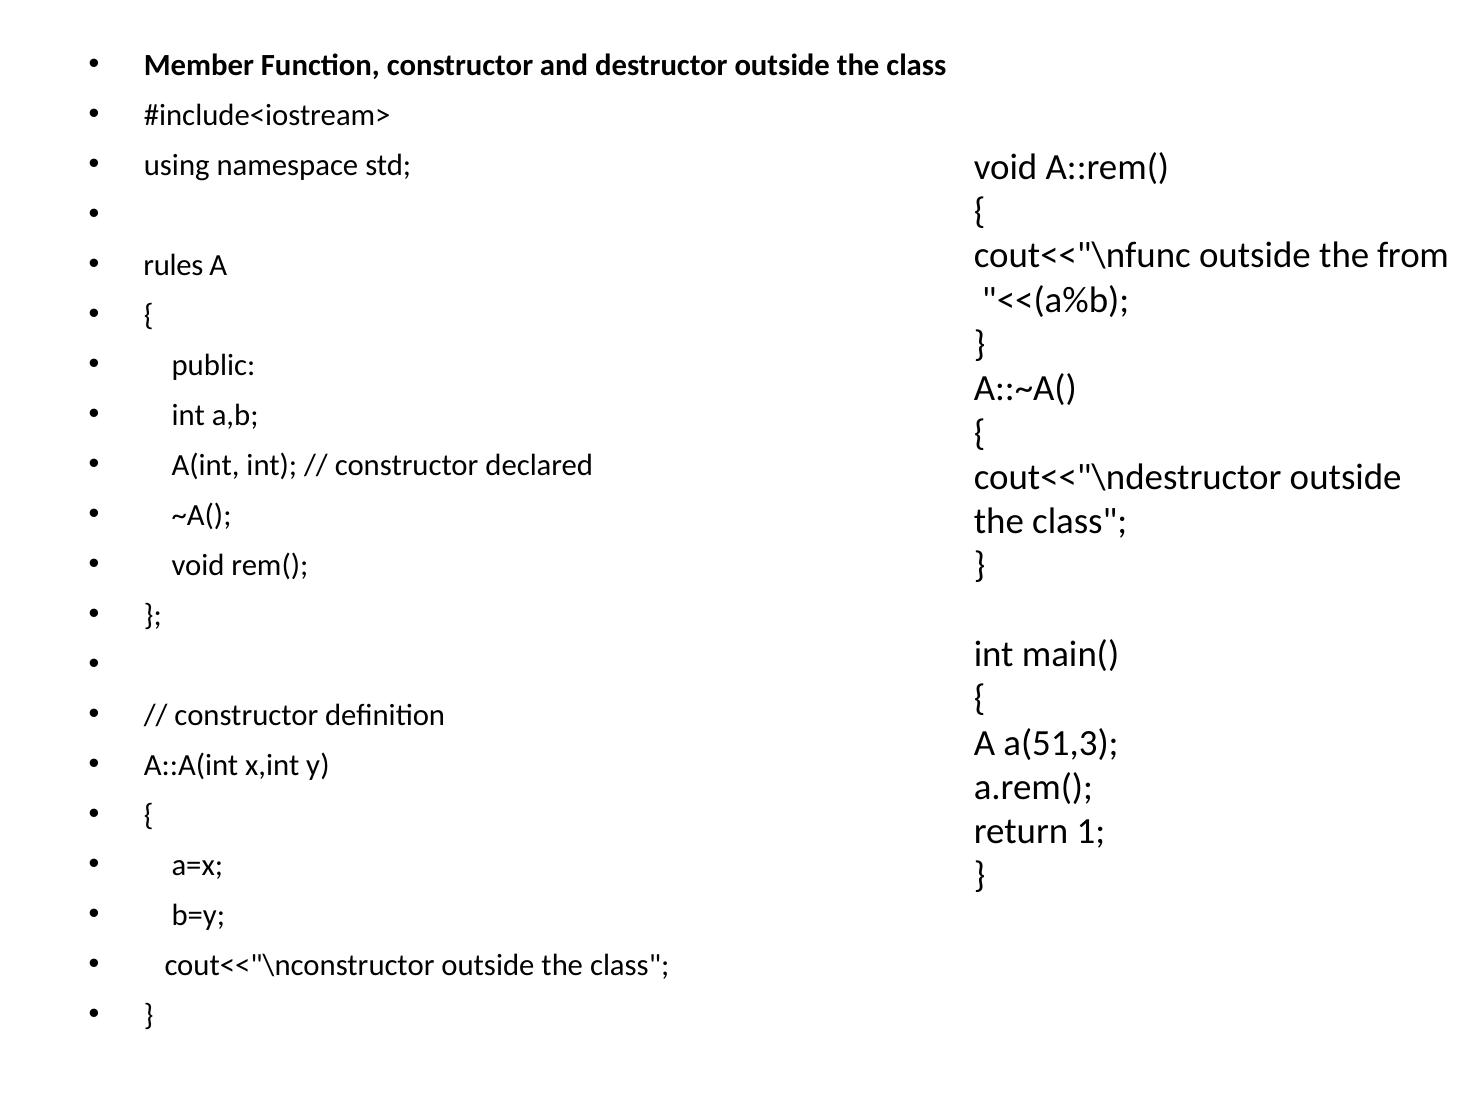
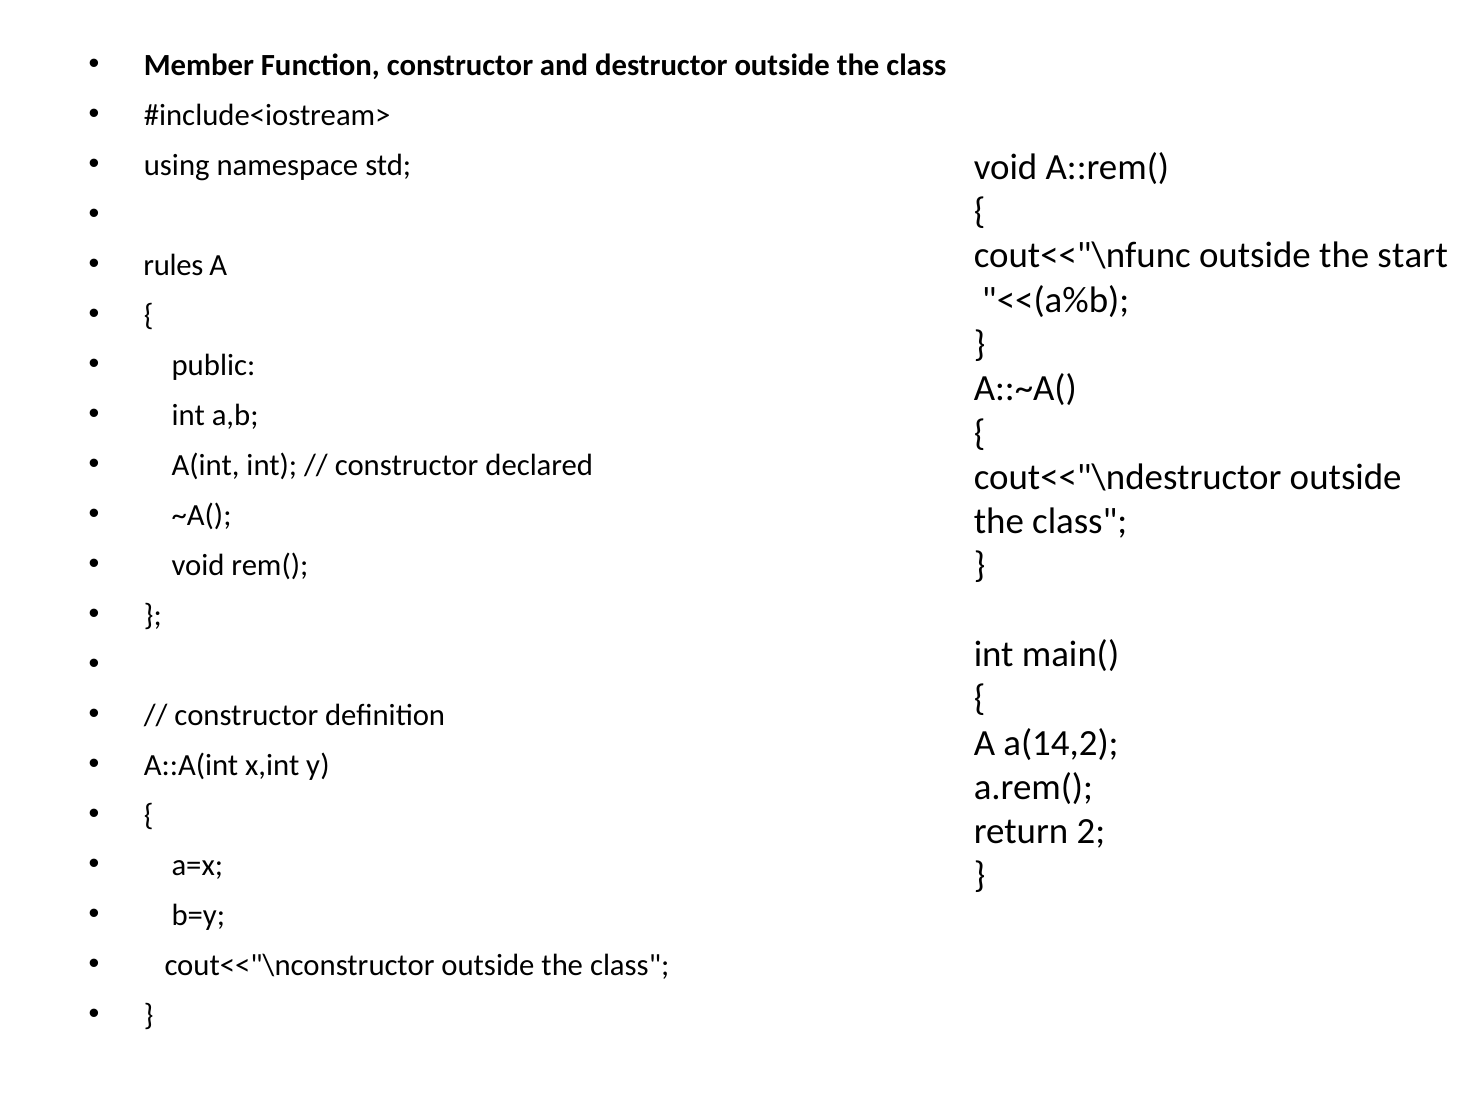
from: from -> start
a(51,3: a(51,3 -> a(14,2
1: 1 -> 2
